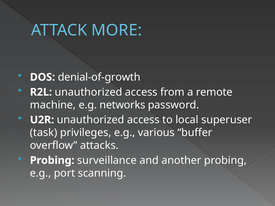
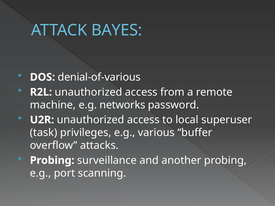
MORE: MORE -> BAYES
denial-of-growth: denial-of-growth -> denial-of-various
